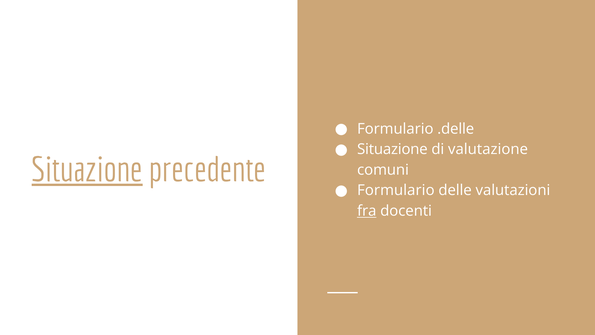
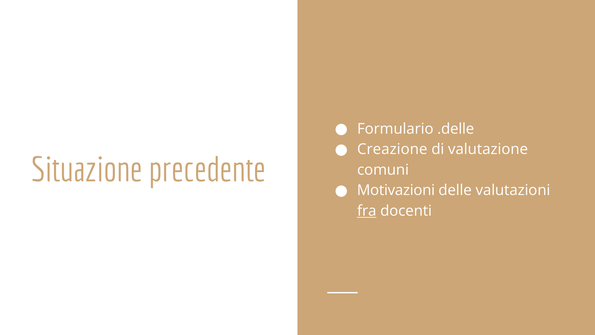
Situazione at (392, 149): Situazione -> Creazione
Situazione at (87, 170) underline: present -> none
Formulario at (396, 190): Formulario -> Motivazioni
